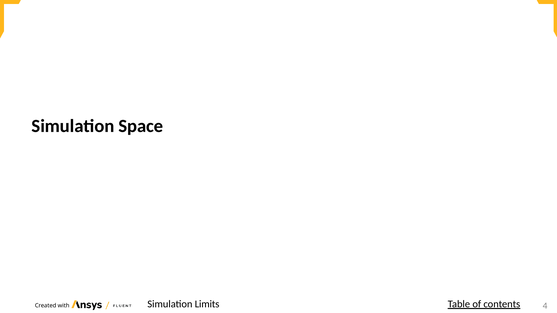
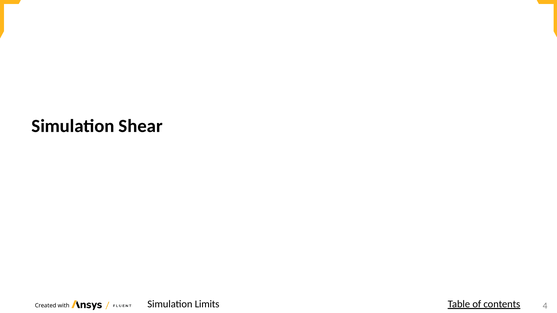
Space: Space -> Shear
